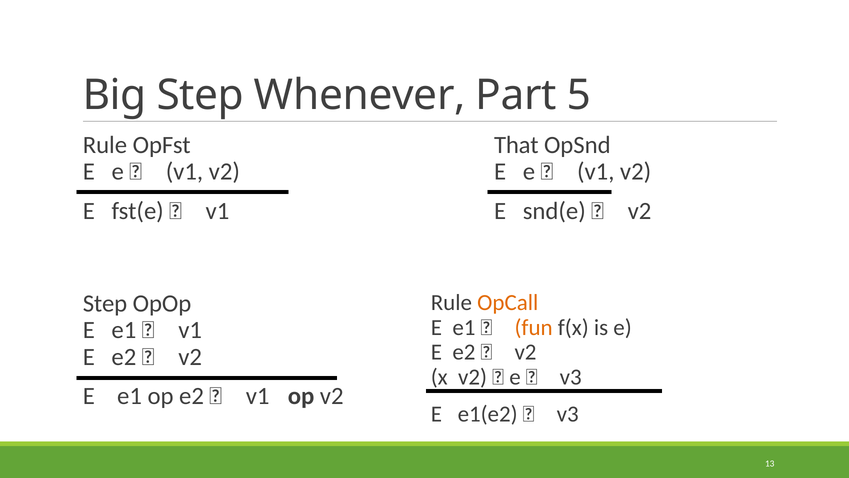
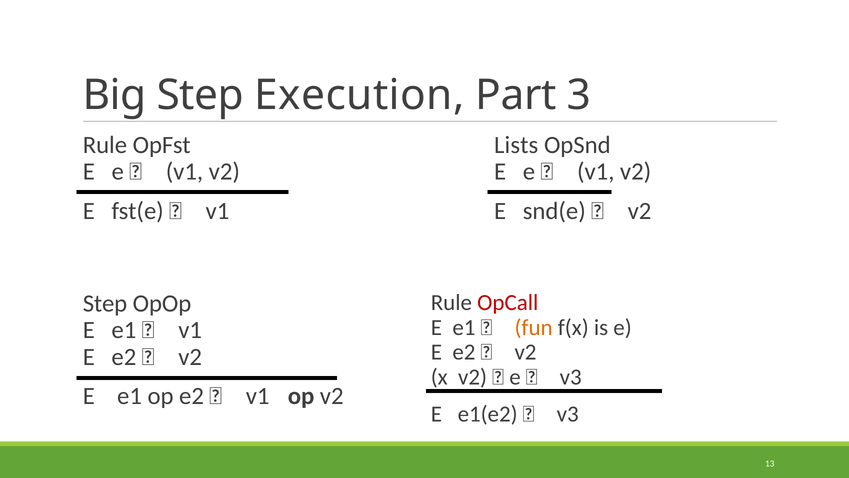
Whenever: Whenever -> Execution
5: 5 -> 3
That: That -> Lists
OpCall colour: orange -> red
